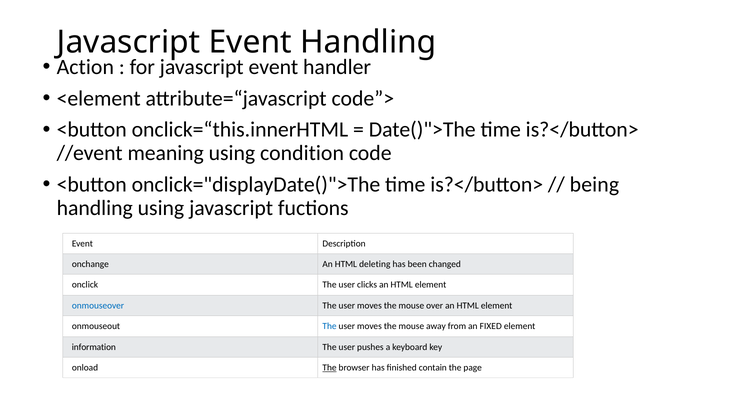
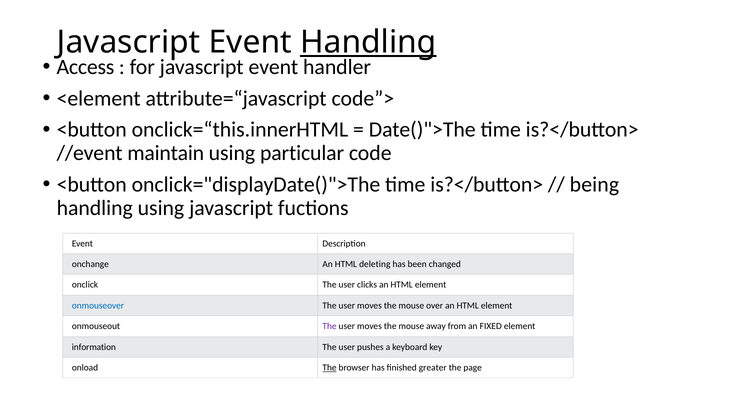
Handling at (368, 42) underline: none -> present
Action: Action -> Access
meaning: meaning -> maintain
condition: condition -> particular
The at (330, 326) colour: blue -> purple
contain: contain -> greater
